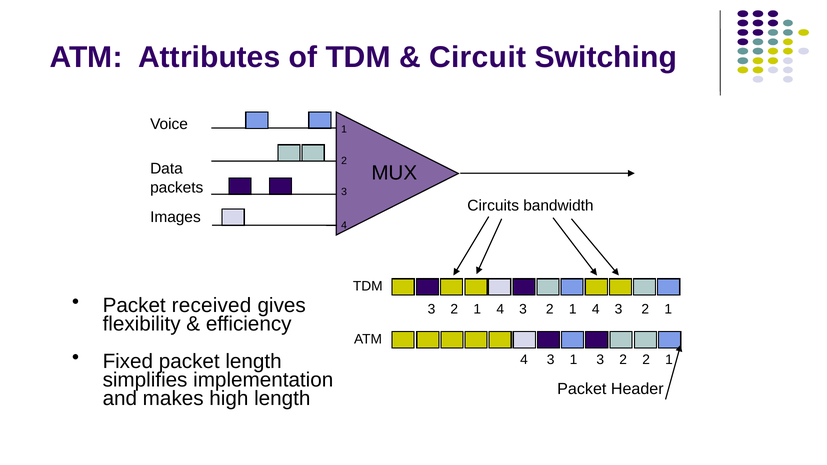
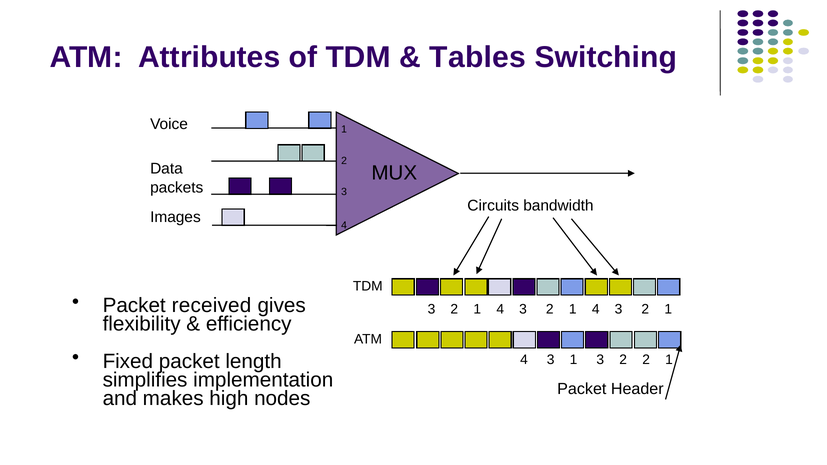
Circuit: Circuit -> Tables
high length: length -> nodes
